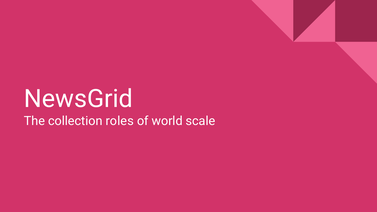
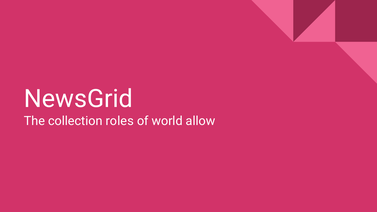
scale: scale -> allow
